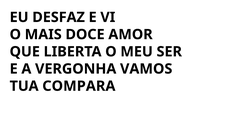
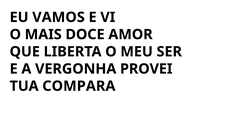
DESFAZ: DESFAZ -> VAMOS
VAMOS: VAMOS -> PROVEI
